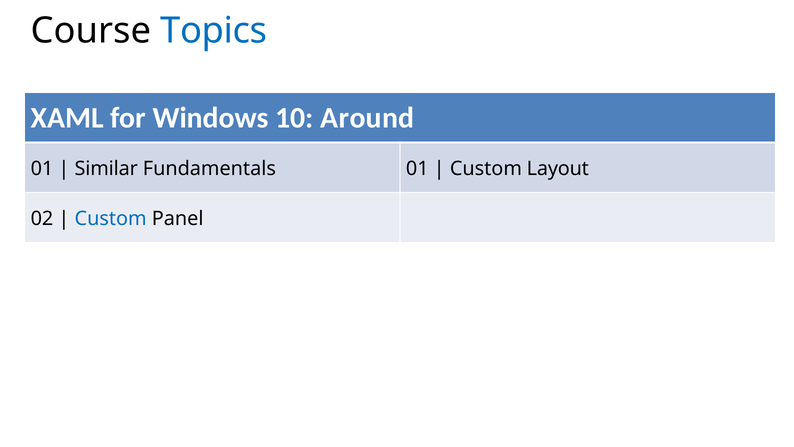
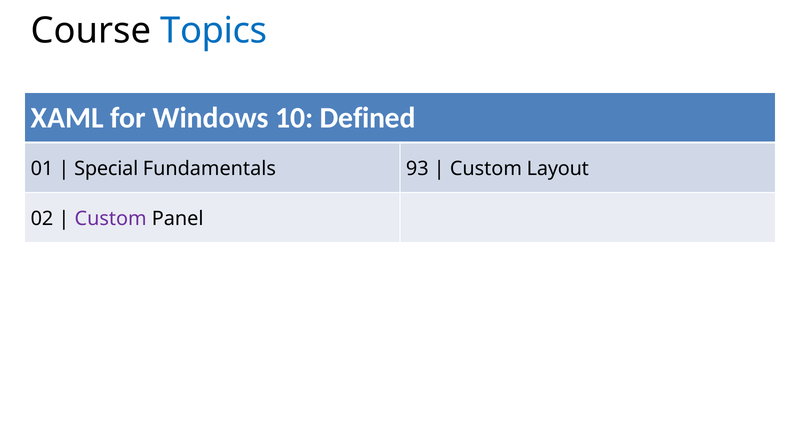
Around: Around -> Defined
Similar: Similar -> Special
Fundamentals 01: 01 -> 93
Custom at (111, 218) colour: blue -> purple
